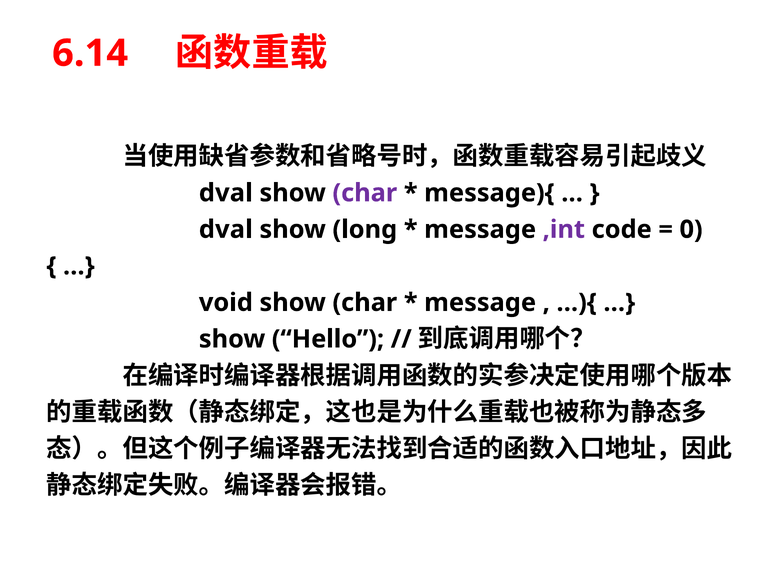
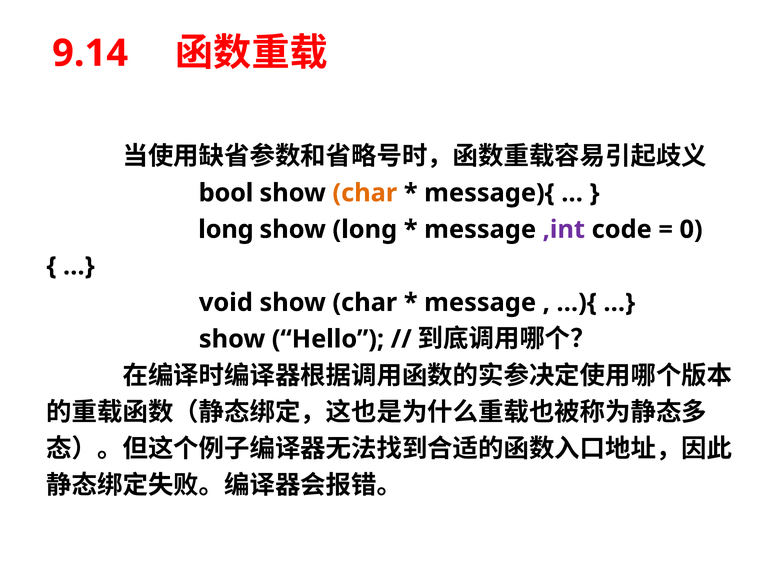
6.14: 6.14 -> 9.14
dval at (226, 193): dval -> bool
char at (365, 193) colour: purple -> orange
dval at (226, 230): dval -> long
